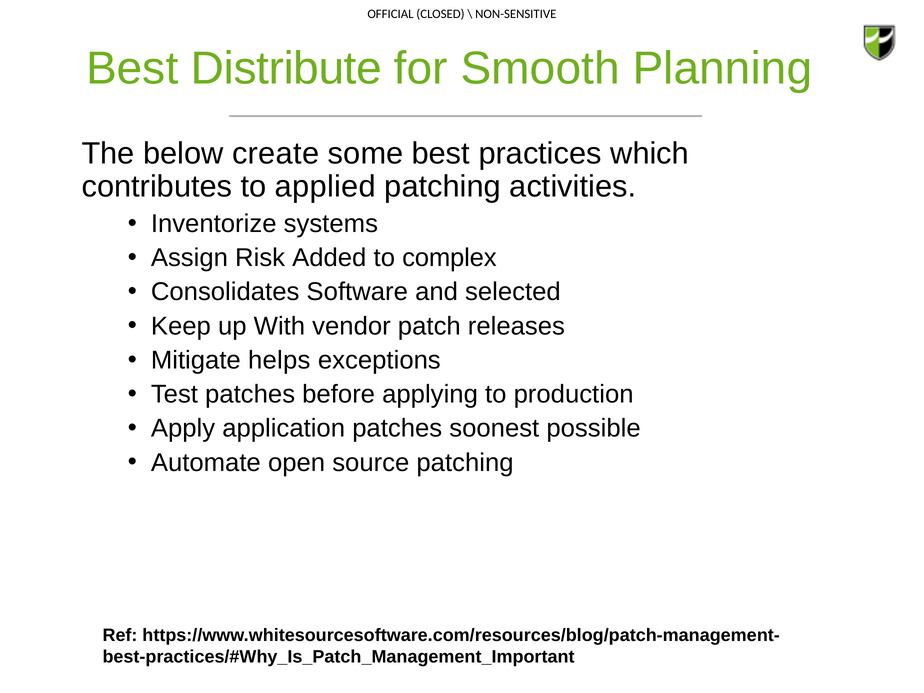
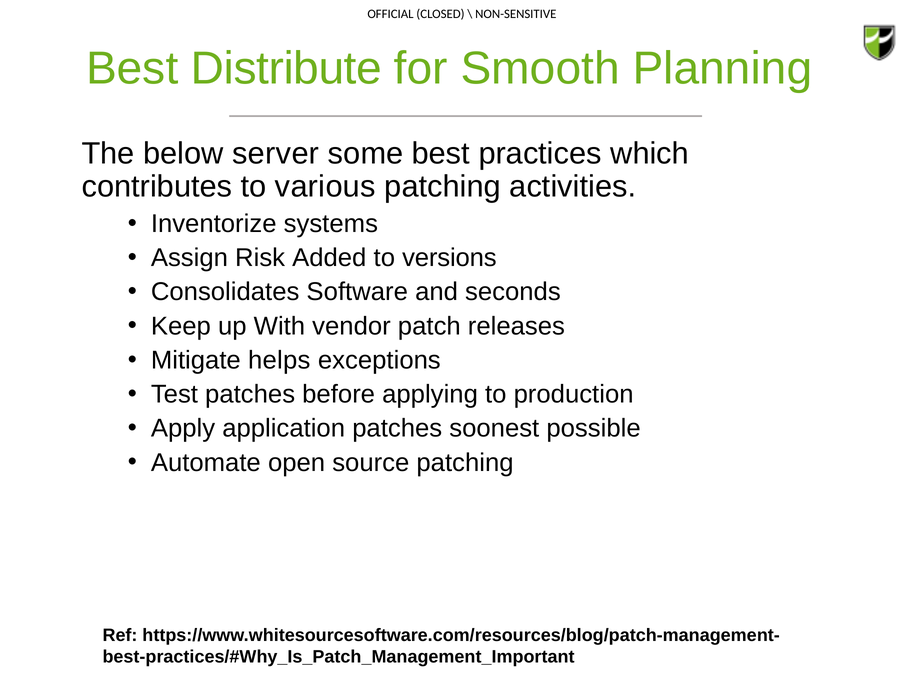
create: create -> server
applied: applied -> various
complex: complex -> versions
selected: selected -> seconds
